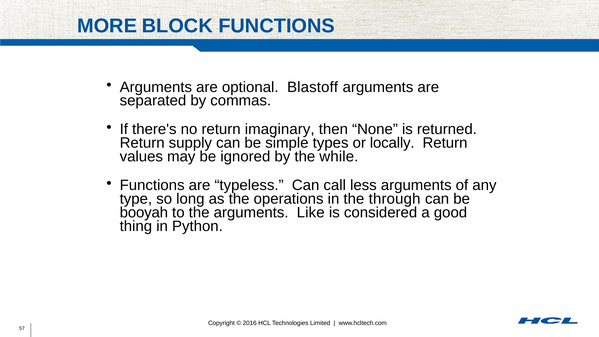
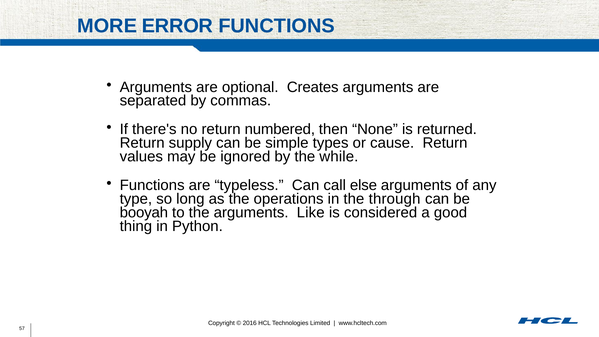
BLOCK: BLOCK -> ERROR
Blastoff: Blastoff -> Creates
imaginary: imaginary -> numbered
locally: locally -> cause
less: less -> else
